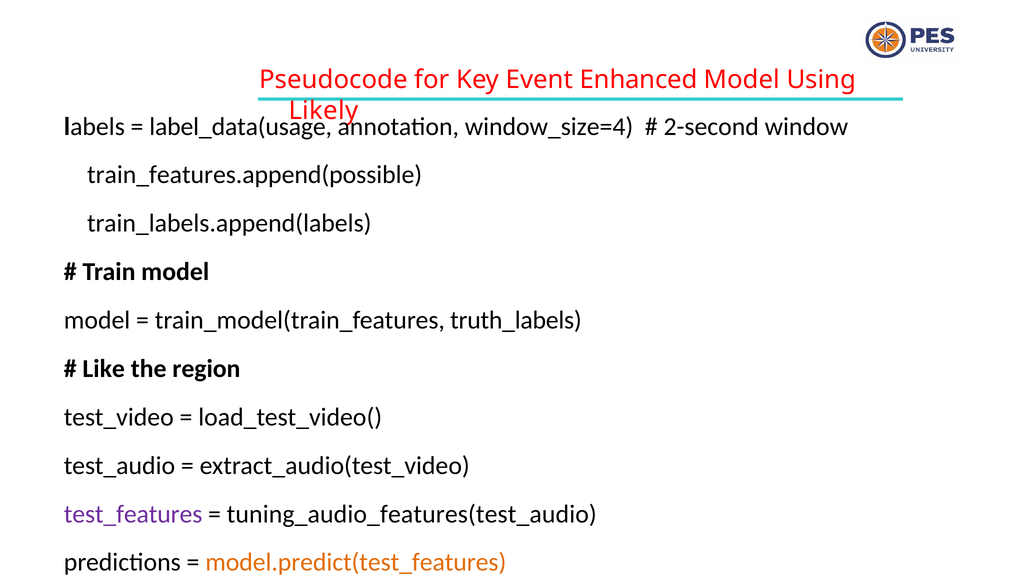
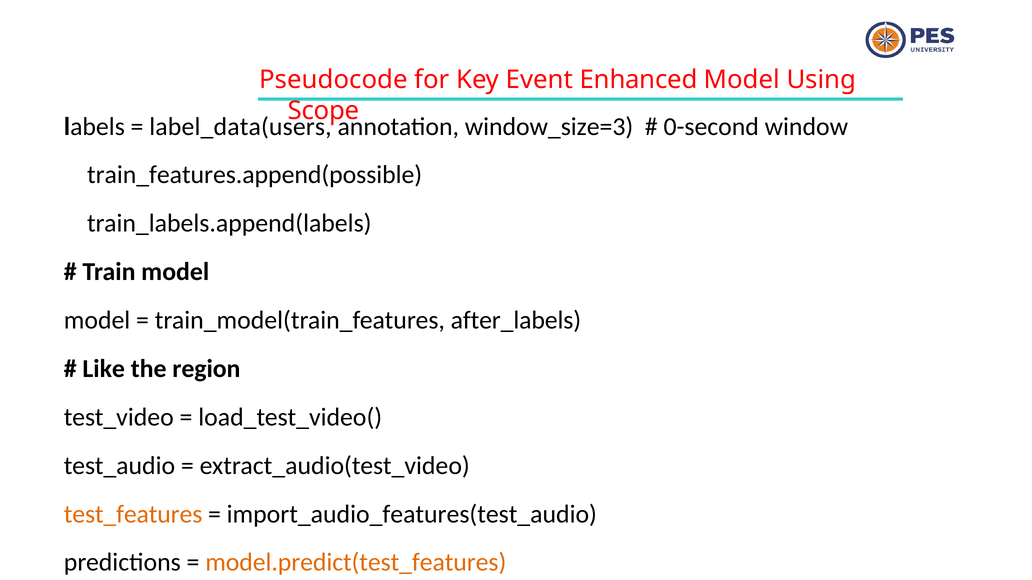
Likely: Likely -> Scope
label_data(usage: label_data(usage -> label_data(users
window_size=4: window_size=4 -> window_size=3
2-second: 2-second -> 0-second
truth_labels: truth_labels -> after_labels
test_features colour: purple -> orange
tuning_audio_features(test_audio: tuning_audio_features(test_audio -> import_audio_features(test_audio
